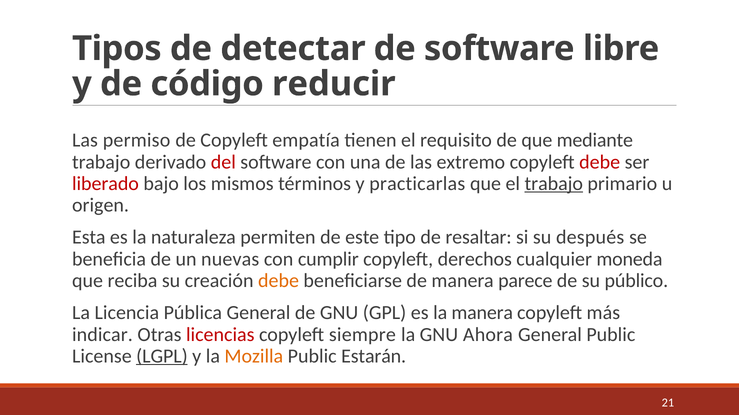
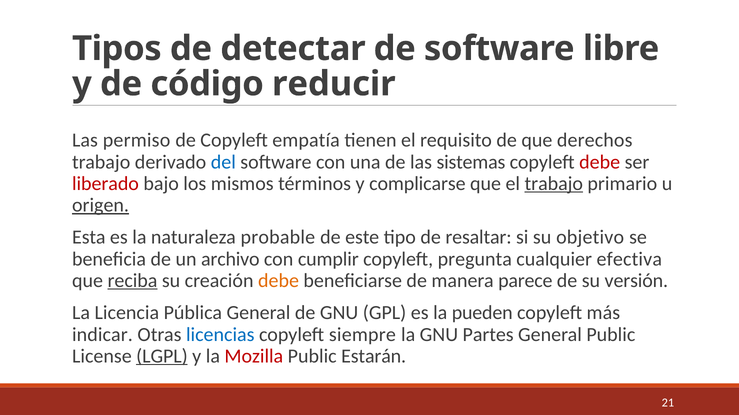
mediante: mediante -> derechos
del colour: red -> blue
extremo: extremo -> sistemas
practicarlas: practicarlas -> complicarse
origen underline: none -> present
permiten: permiten -> probable
después: después -> objetivo
nuevas: nuevas -> archivo
derechos: derechos -> pregunta
moneda: moneda -> efectiva
reciba underline: none -> present
público: público -> versión
la manera: manera -> pueden
licencias colour: red -> blue
Ahora: Ahora -> Partes
Mozilla colour: orange -> red
